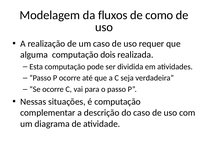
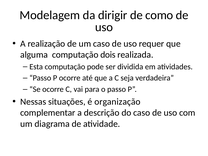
fluxos: fluxos -> dirigir
é computação: computação -> organização
